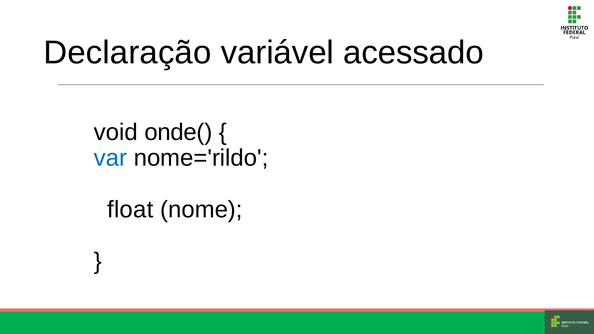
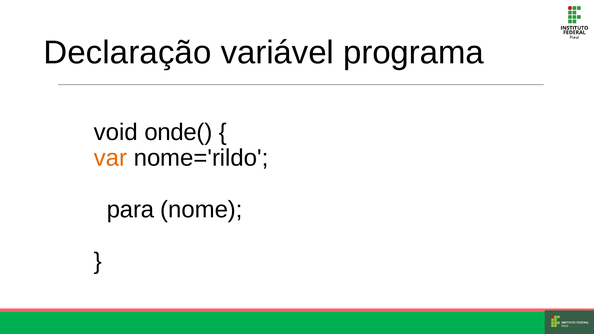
acessado: acessado -> programa
var colour: blue -> orange
float: float -> para
